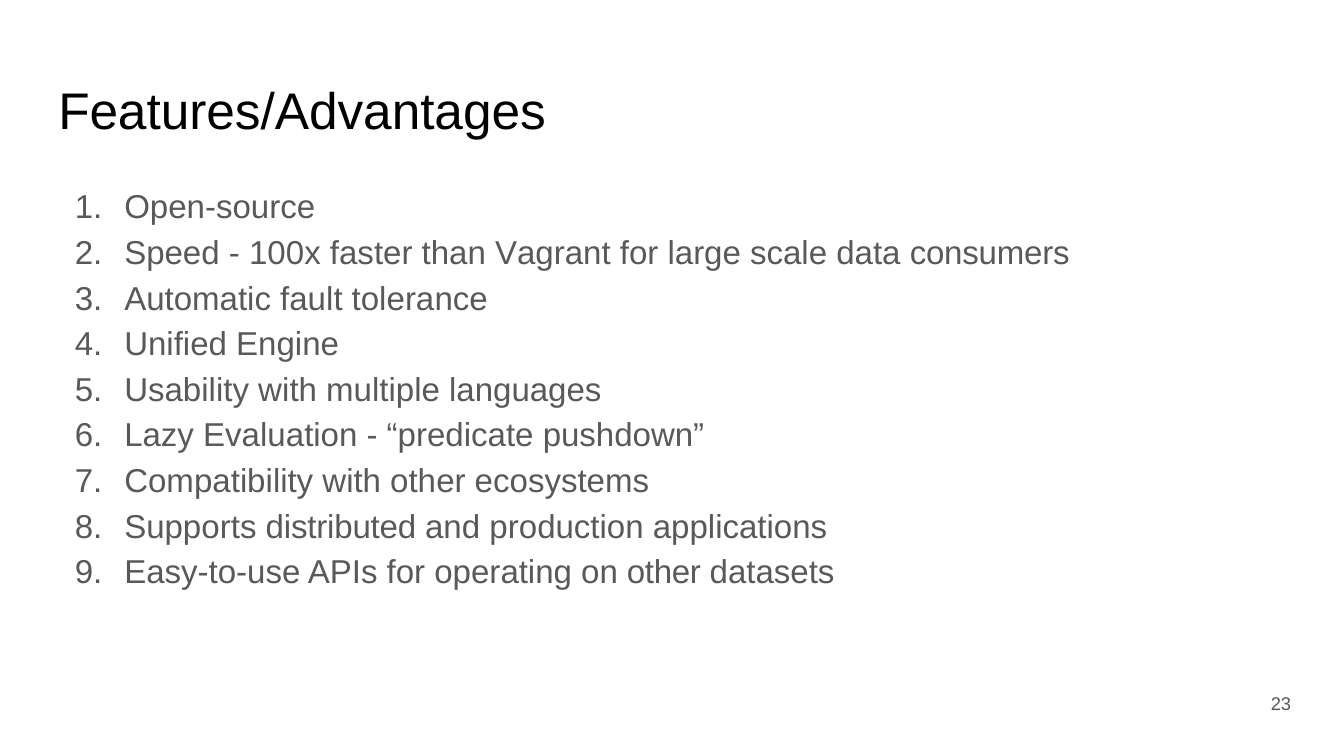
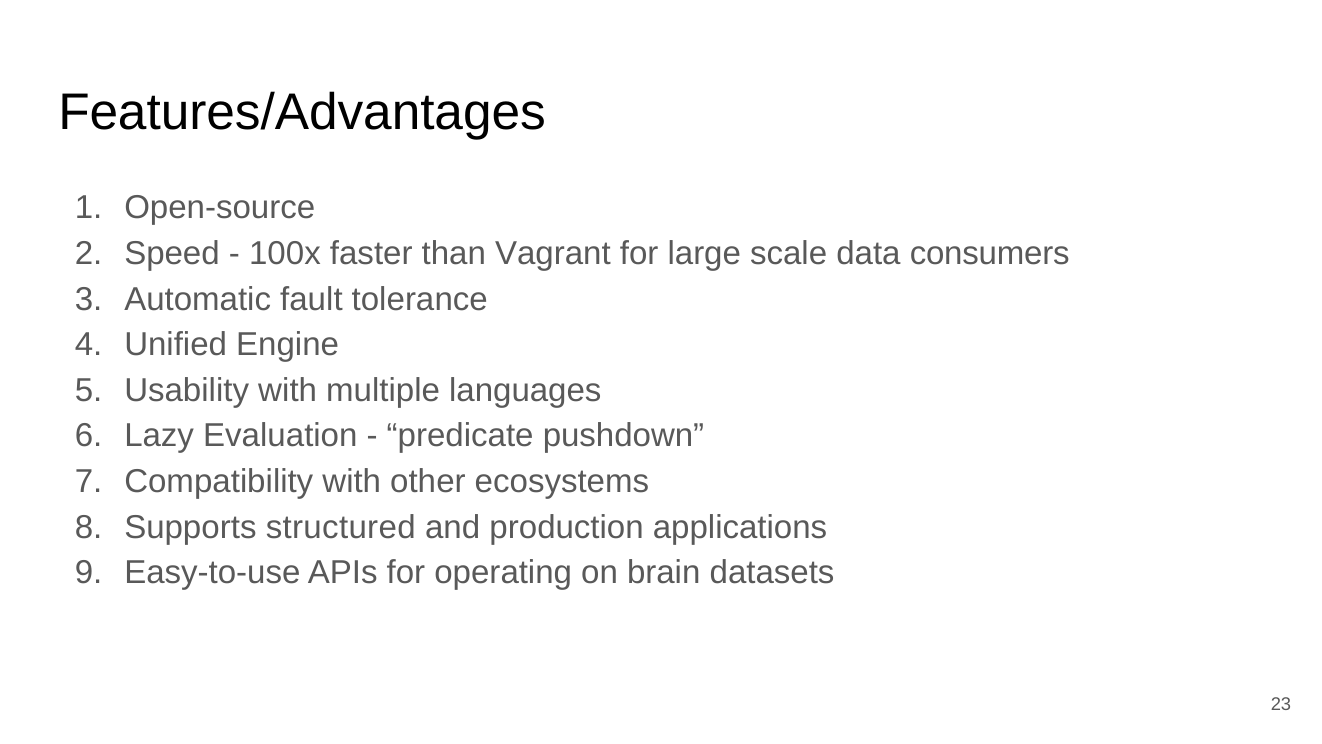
distributed: distributed -> structured
on other: other -> brain
